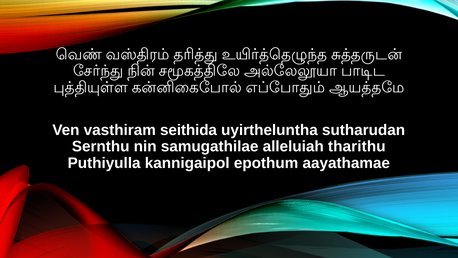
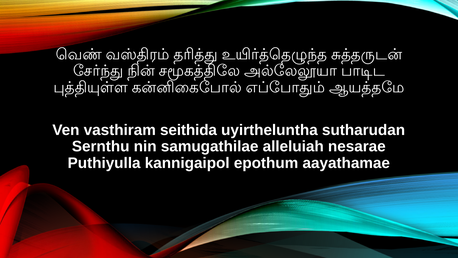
tharithu: tharithu -> nesarae
